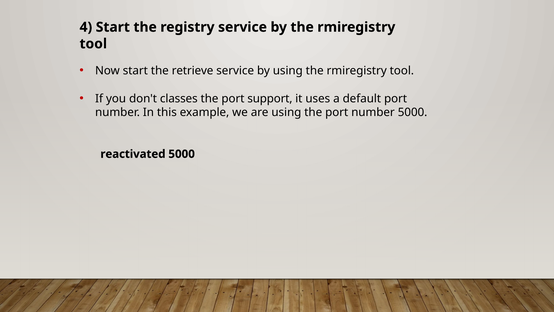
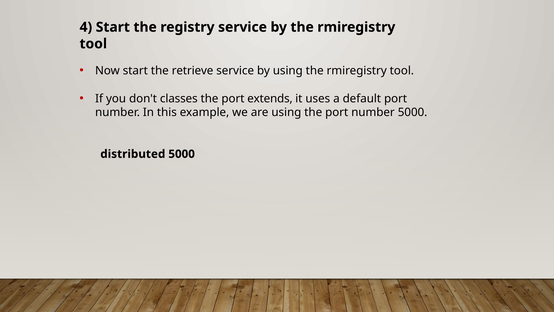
support: support -> extends
reactivated: reactivated -> distributed
